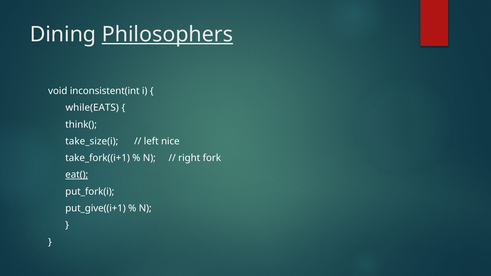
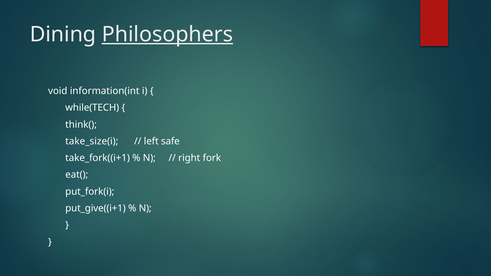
inconsistent(int: inconsistent(int -> information(int
while(EATS: while(EATS -> while(TECH
nice: nice -> safe
eat( underline: present -> none
